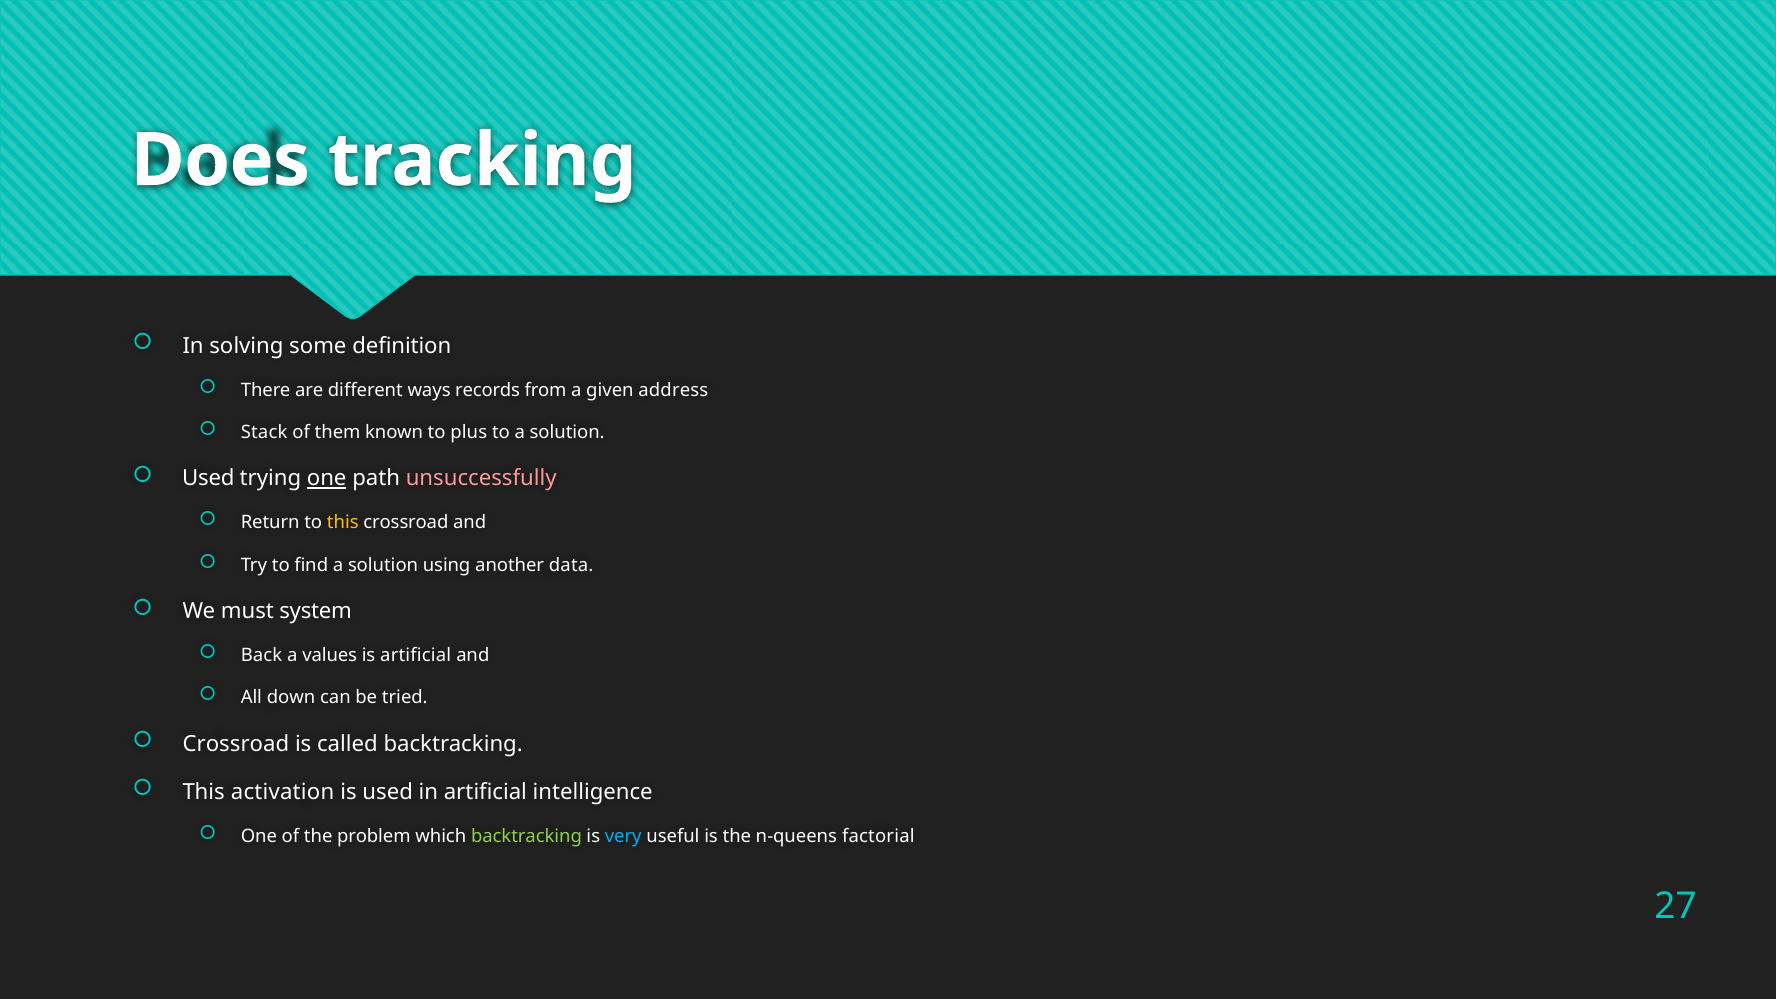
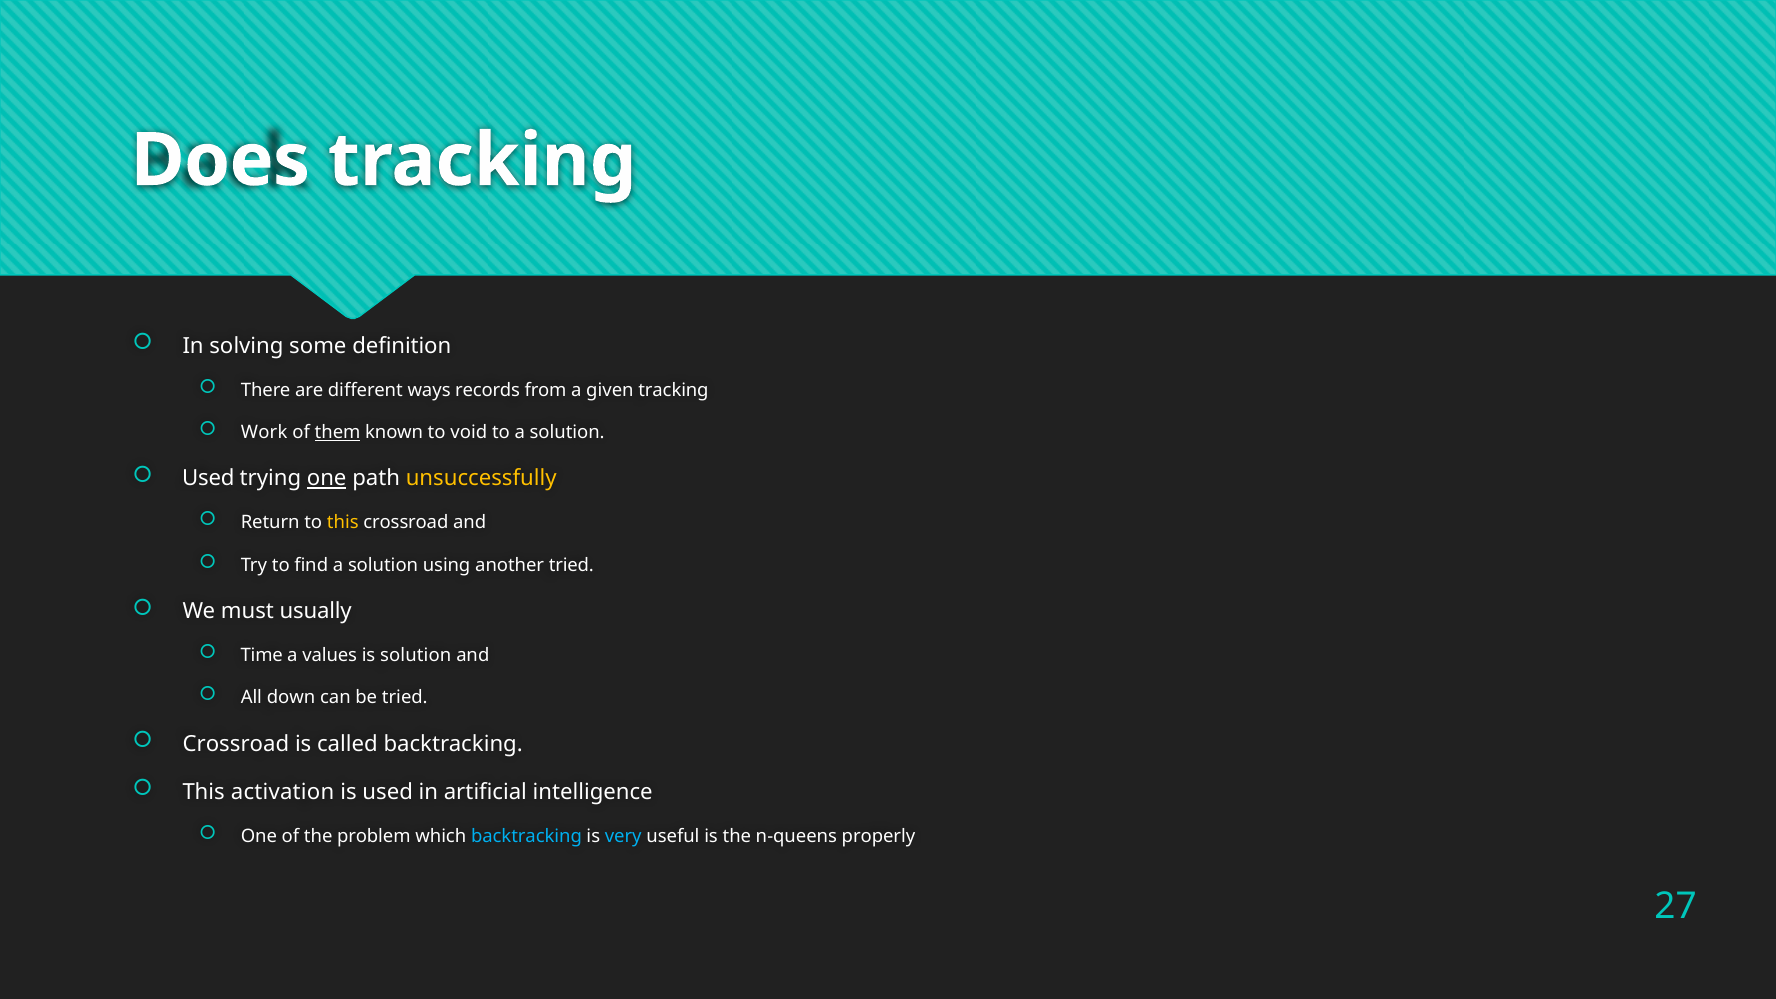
given address: address -> tracking
Stack: Stack -> Work
them underline: none -> present
plus: plus -> void
unsuccessfully colour: pink -> yellow
another data: data -> tried
system: system -> usually
Back: Back -> Time
is artificial: artificial -> solution
backtracking at (526, 836) colour: light green -> light blue
factorial: factorial -> properly
